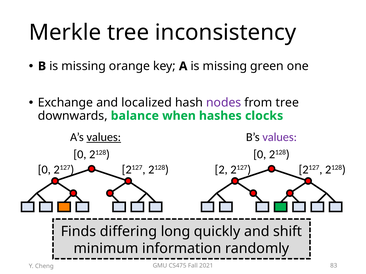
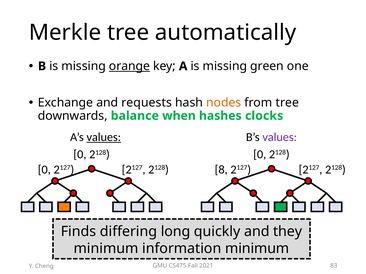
inconsistency: inconsistency -> automatically
orange underline: none -> present
localized: localized -> requests
nodes colour: purple -> orange
2: 2 -> 8
shift: shift -> they
information randomly: randomly -> minimum
